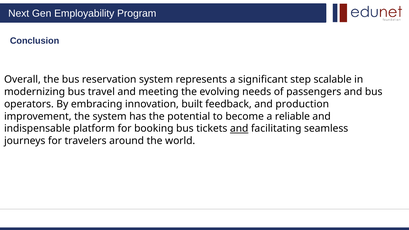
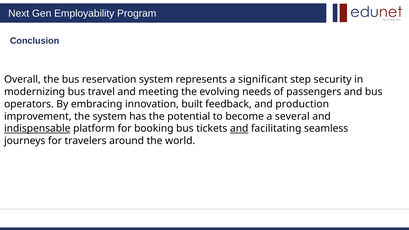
scalable: scalable -> security
reliable: reliable -> several
indispensable underline: none -> present
